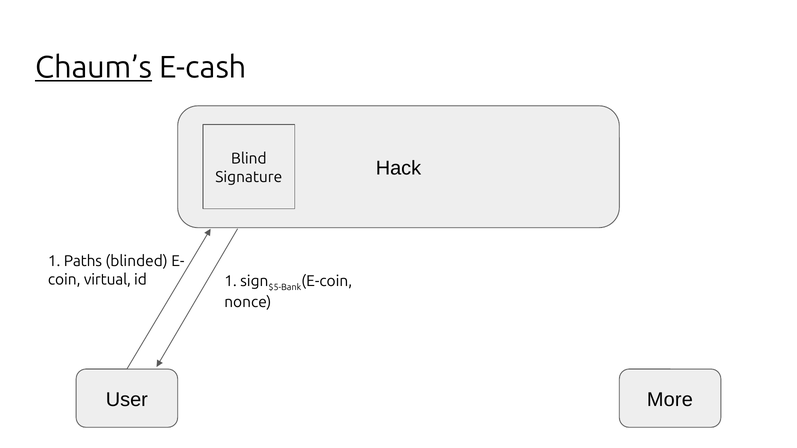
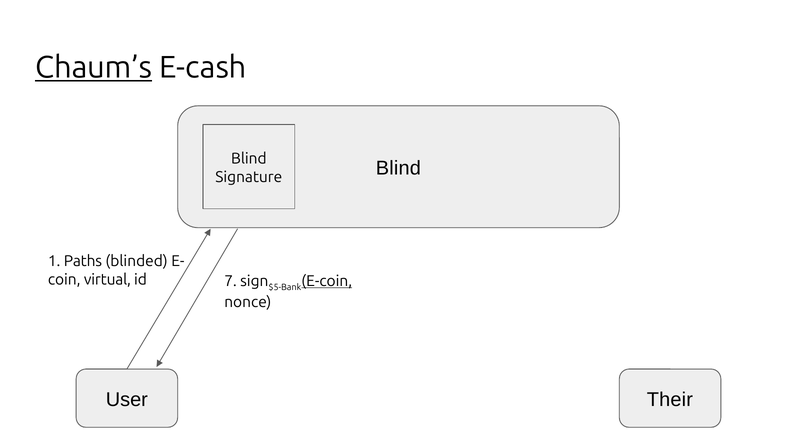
Hack at (398, 168): Hack -> Blind
id 1: 1 -> 7
E-coin underline: none -> present
More: More -> Their
